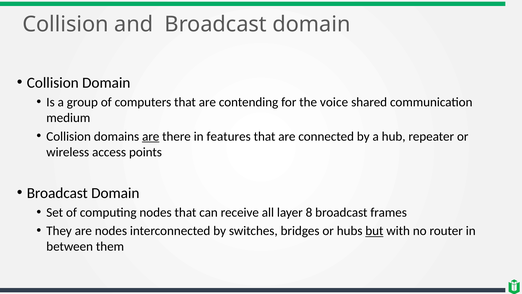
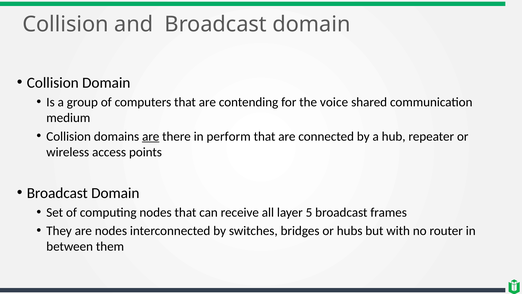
features: features -> perform
8: 8 -> 5
but underline: present -> none
